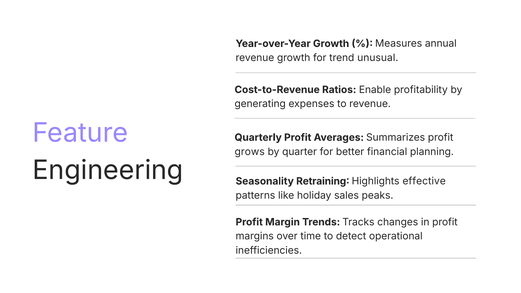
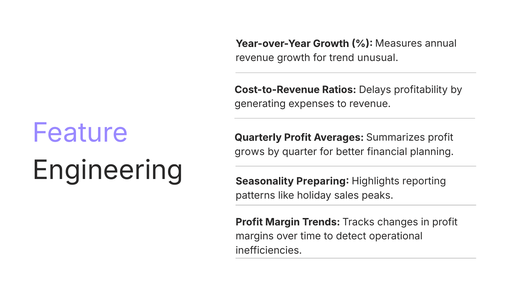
Enable: Enable -> Delays
Retraining: Retraining -> Preparing
effective: effective -> reporting
